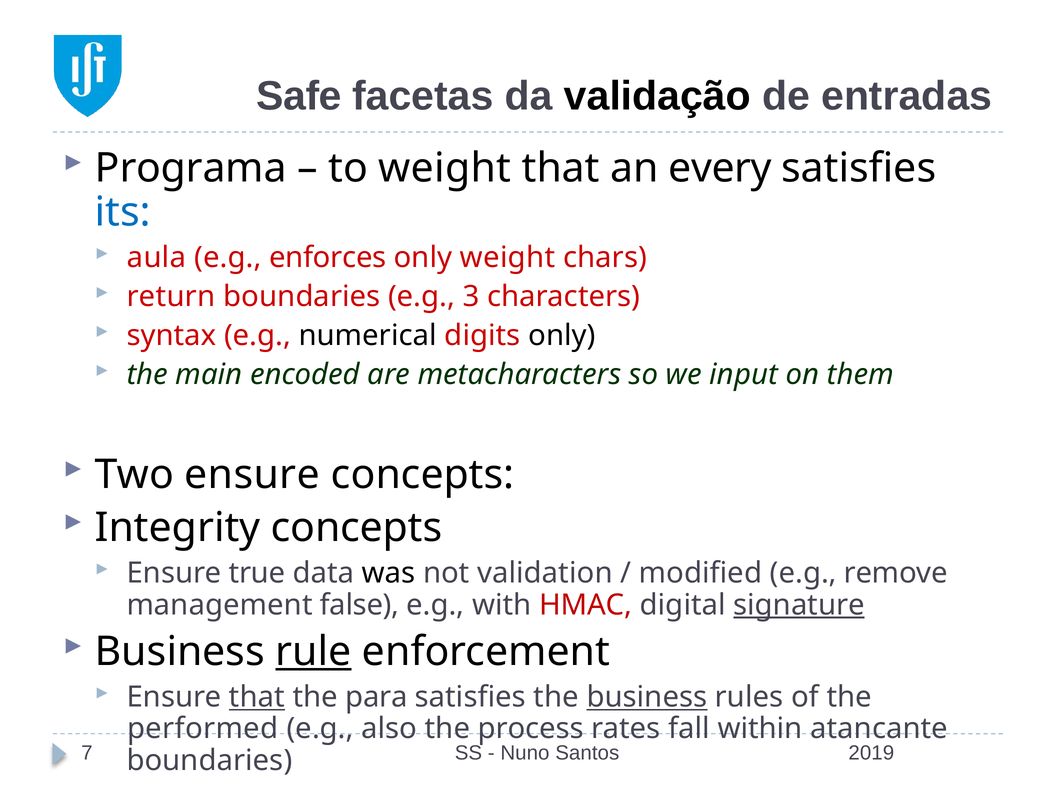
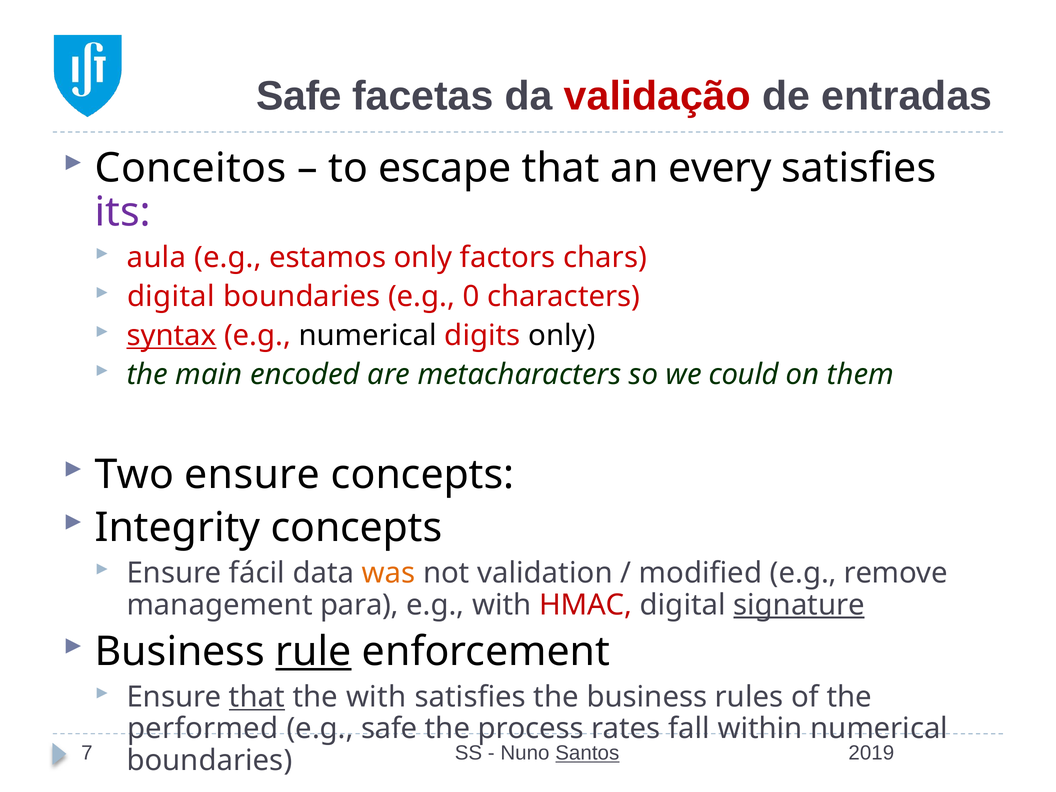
validação colour: black -> red
Programa: Programa -> Conceitos
to weight: weight -> escape
its colour: blue -> purple
enforces: enforces -> estamos
only weight: weight -> factors
return at (171, 297): return -> digital
3: 3 -> 0
syntax underline: none -> present
input: input -> could
true: true -> fácil
was colour: black -> orange
false: false -> para
the para: para -> with
business at (647, 697) underline: present -> none
e.g also: also -> safe
within atancante: atancante -> numerical
Santos underline: none -> present
